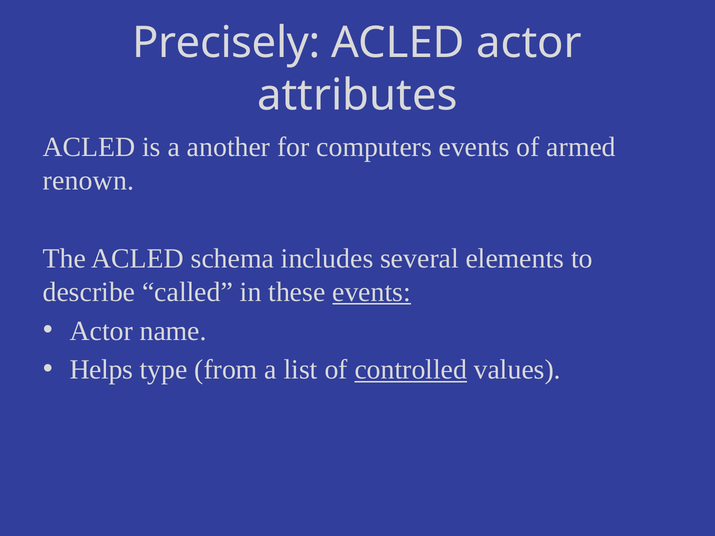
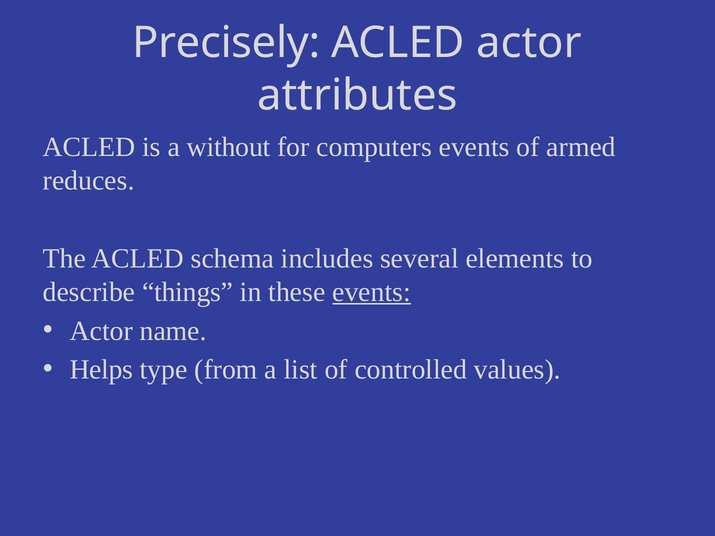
another: another -> without
renown: renown -> reduces
called: called -> things
controlled underline: present -> none
